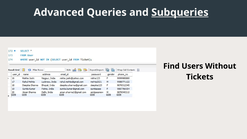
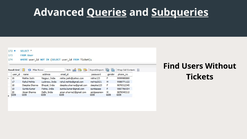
Queries underline: none -> present
